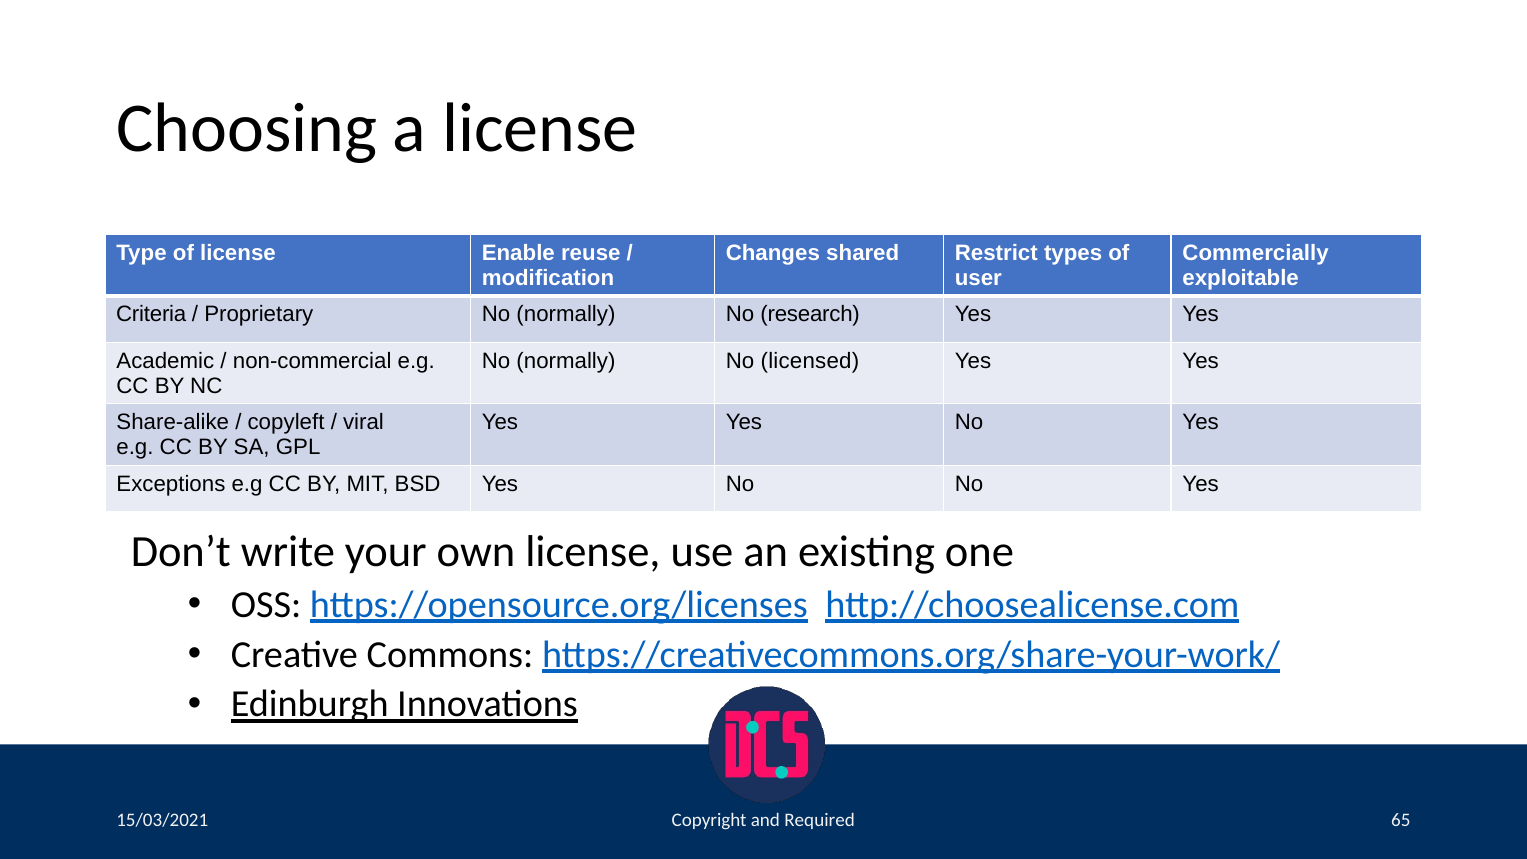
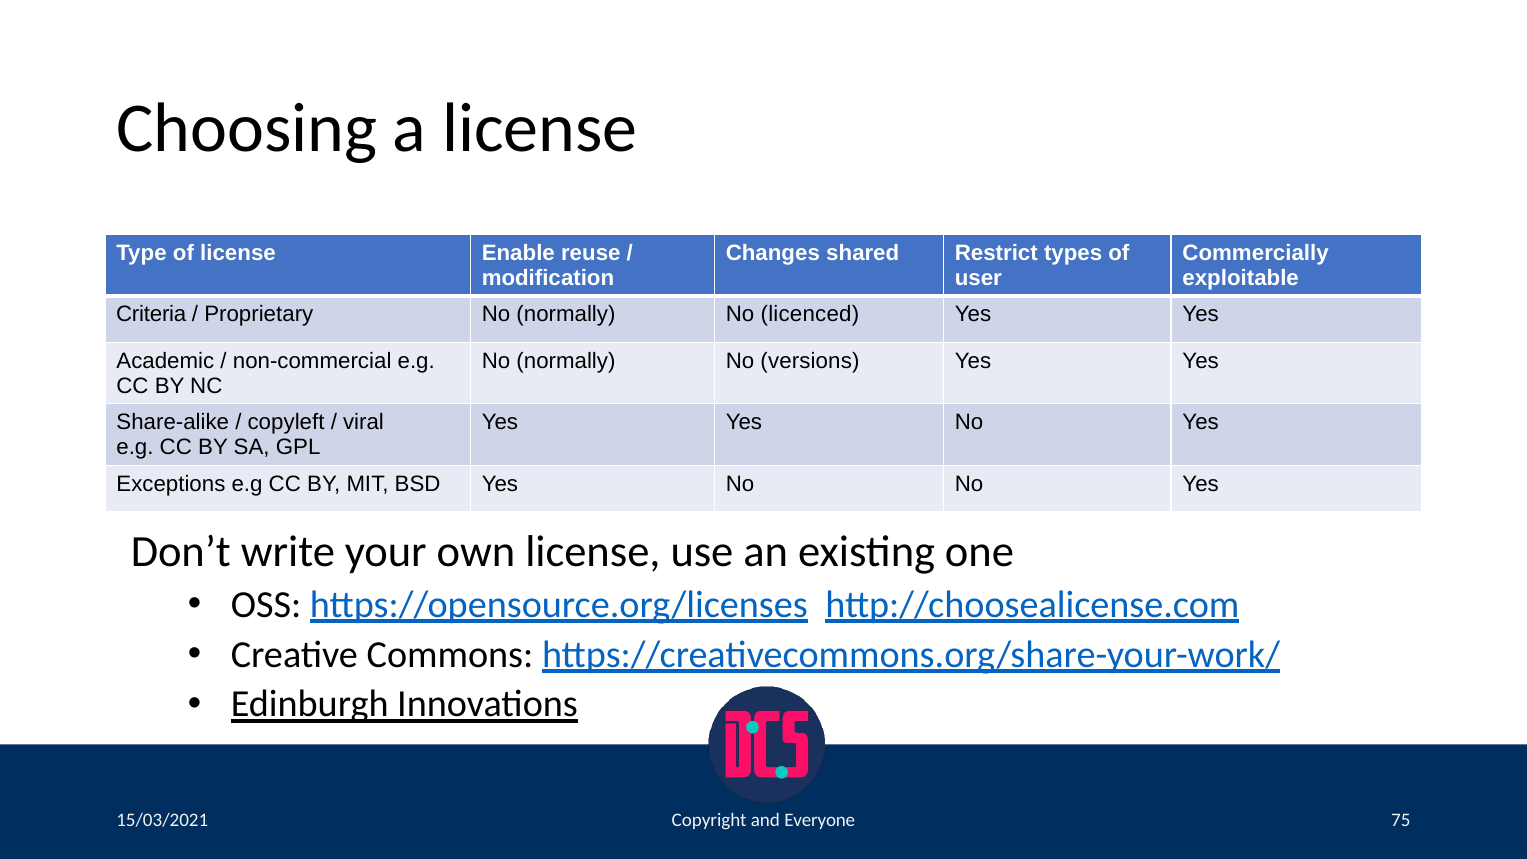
research: research -> licenced
licensed: licensed -> versions
Required: Required -> Everyone
65: 65 -> 75
